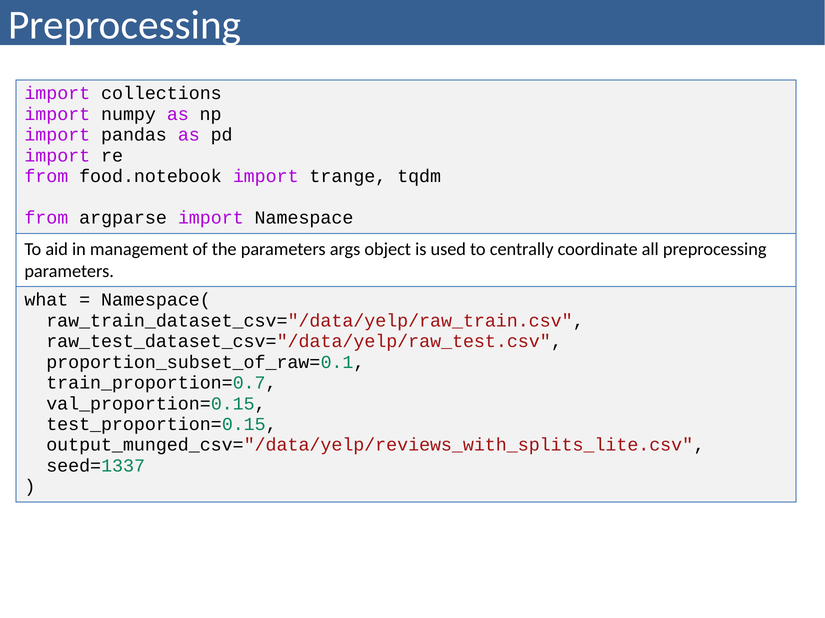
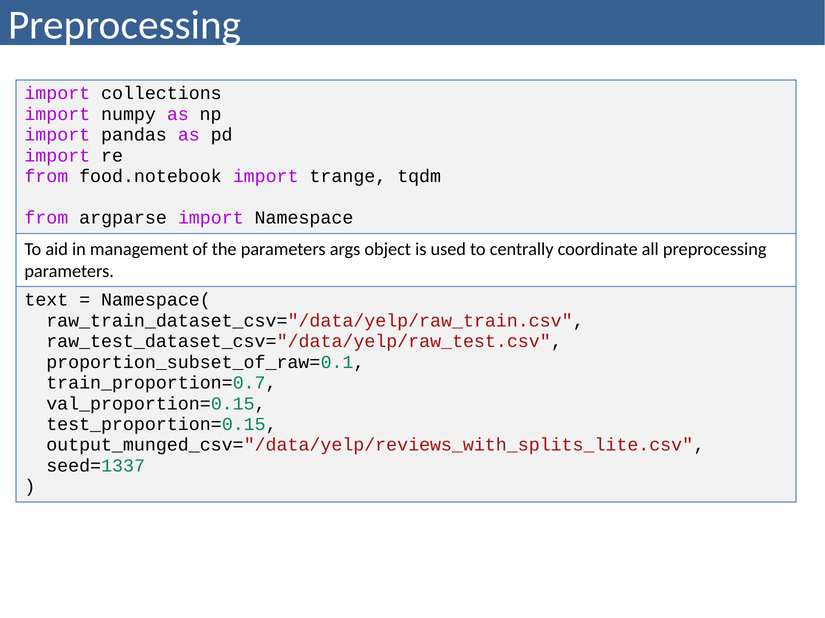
what: what -> text
